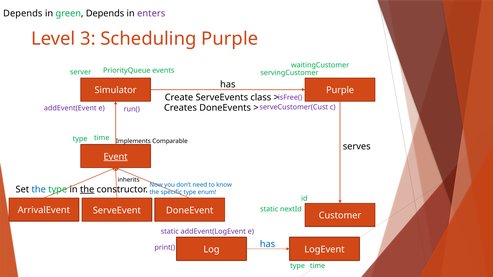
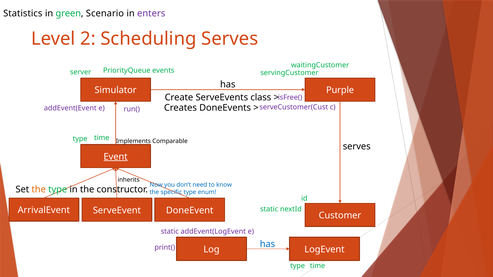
Depends at (23, 14): Depends -> Statistics
green Depends: Depends -> Scenario
3: 3 -> 2
Scheduling Purple: Purple -> Serves
the at (39, 190) colour: blue -> orange
the at (87, 190) underline: present -> none
